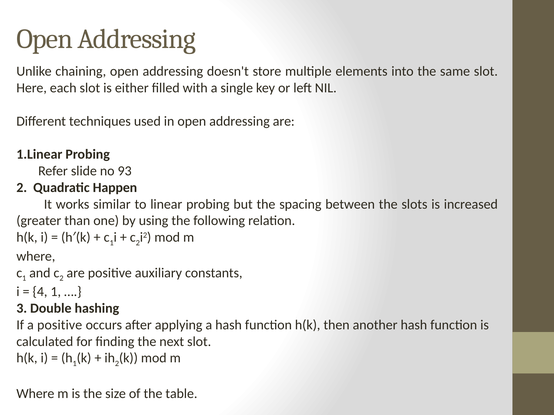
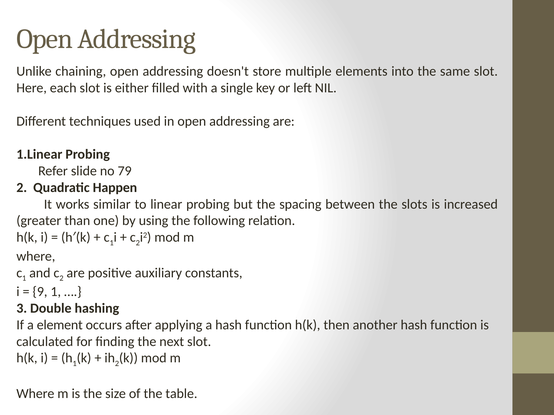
93: 93 -> 79
4: 4 -> 9
a positive: positive -> element
